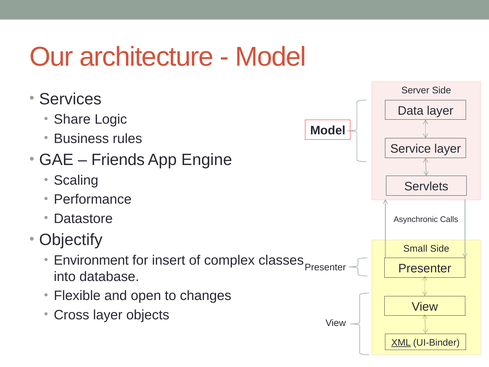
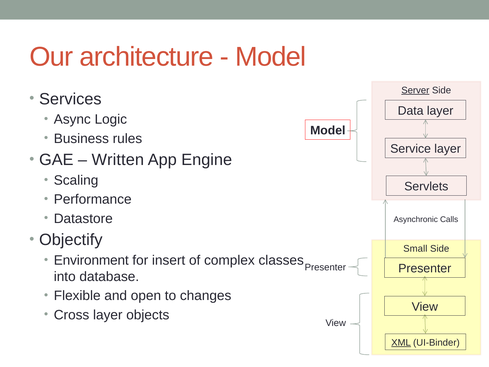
Server underline: none -> present
Share: Share -> Async
Friends: Friends -> Written
